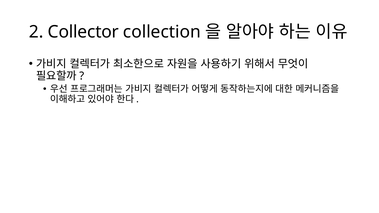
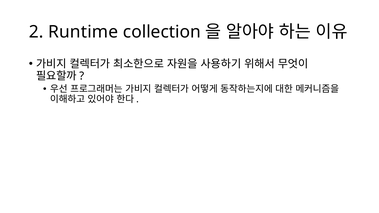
Collector: Collector -> Runtime
